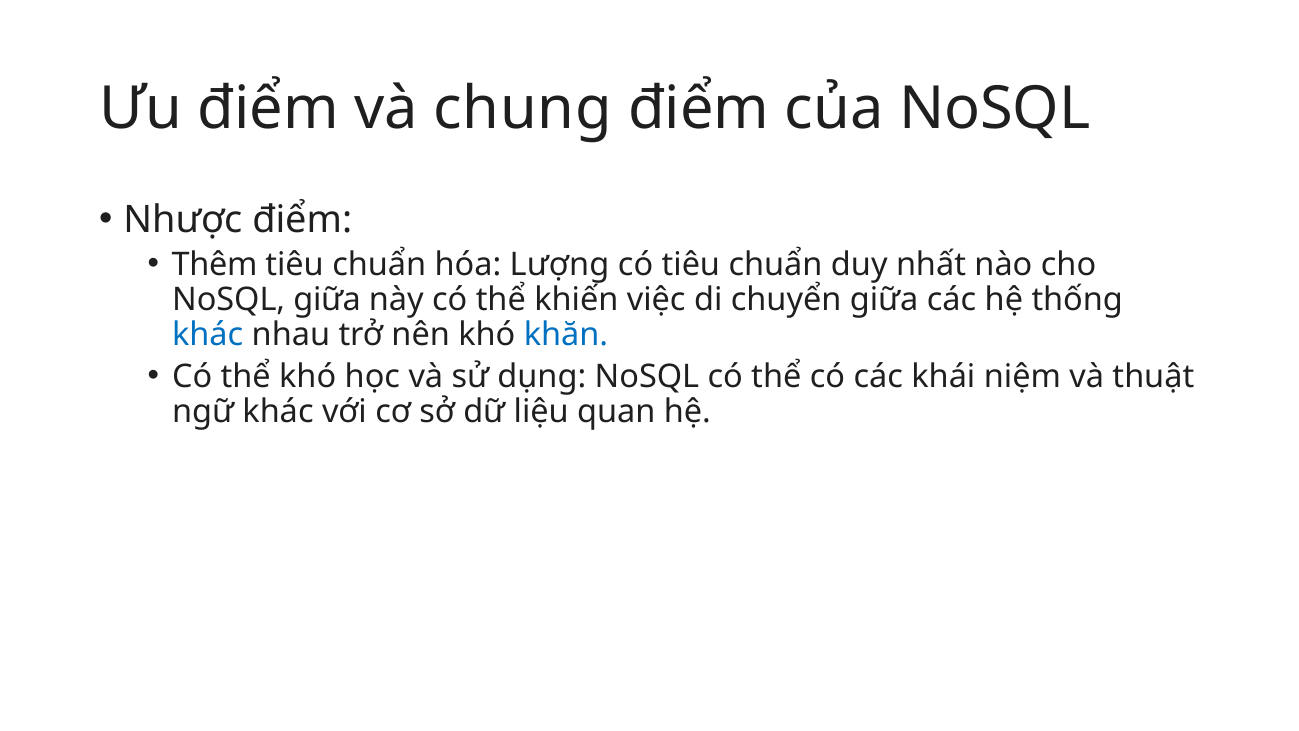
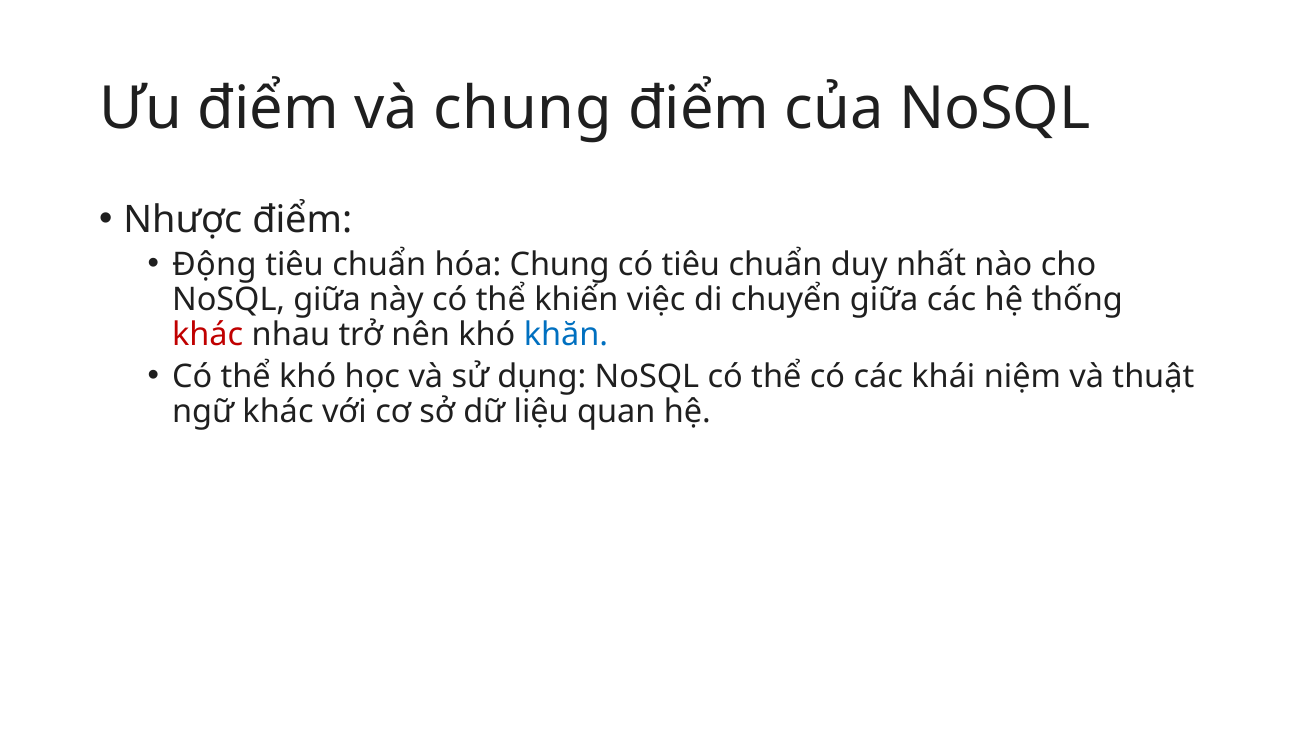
Thêm: Thêm -> Động
hóa Lượng: Lượng -> Chung
khác at (208, 335) colour: blue -> red
